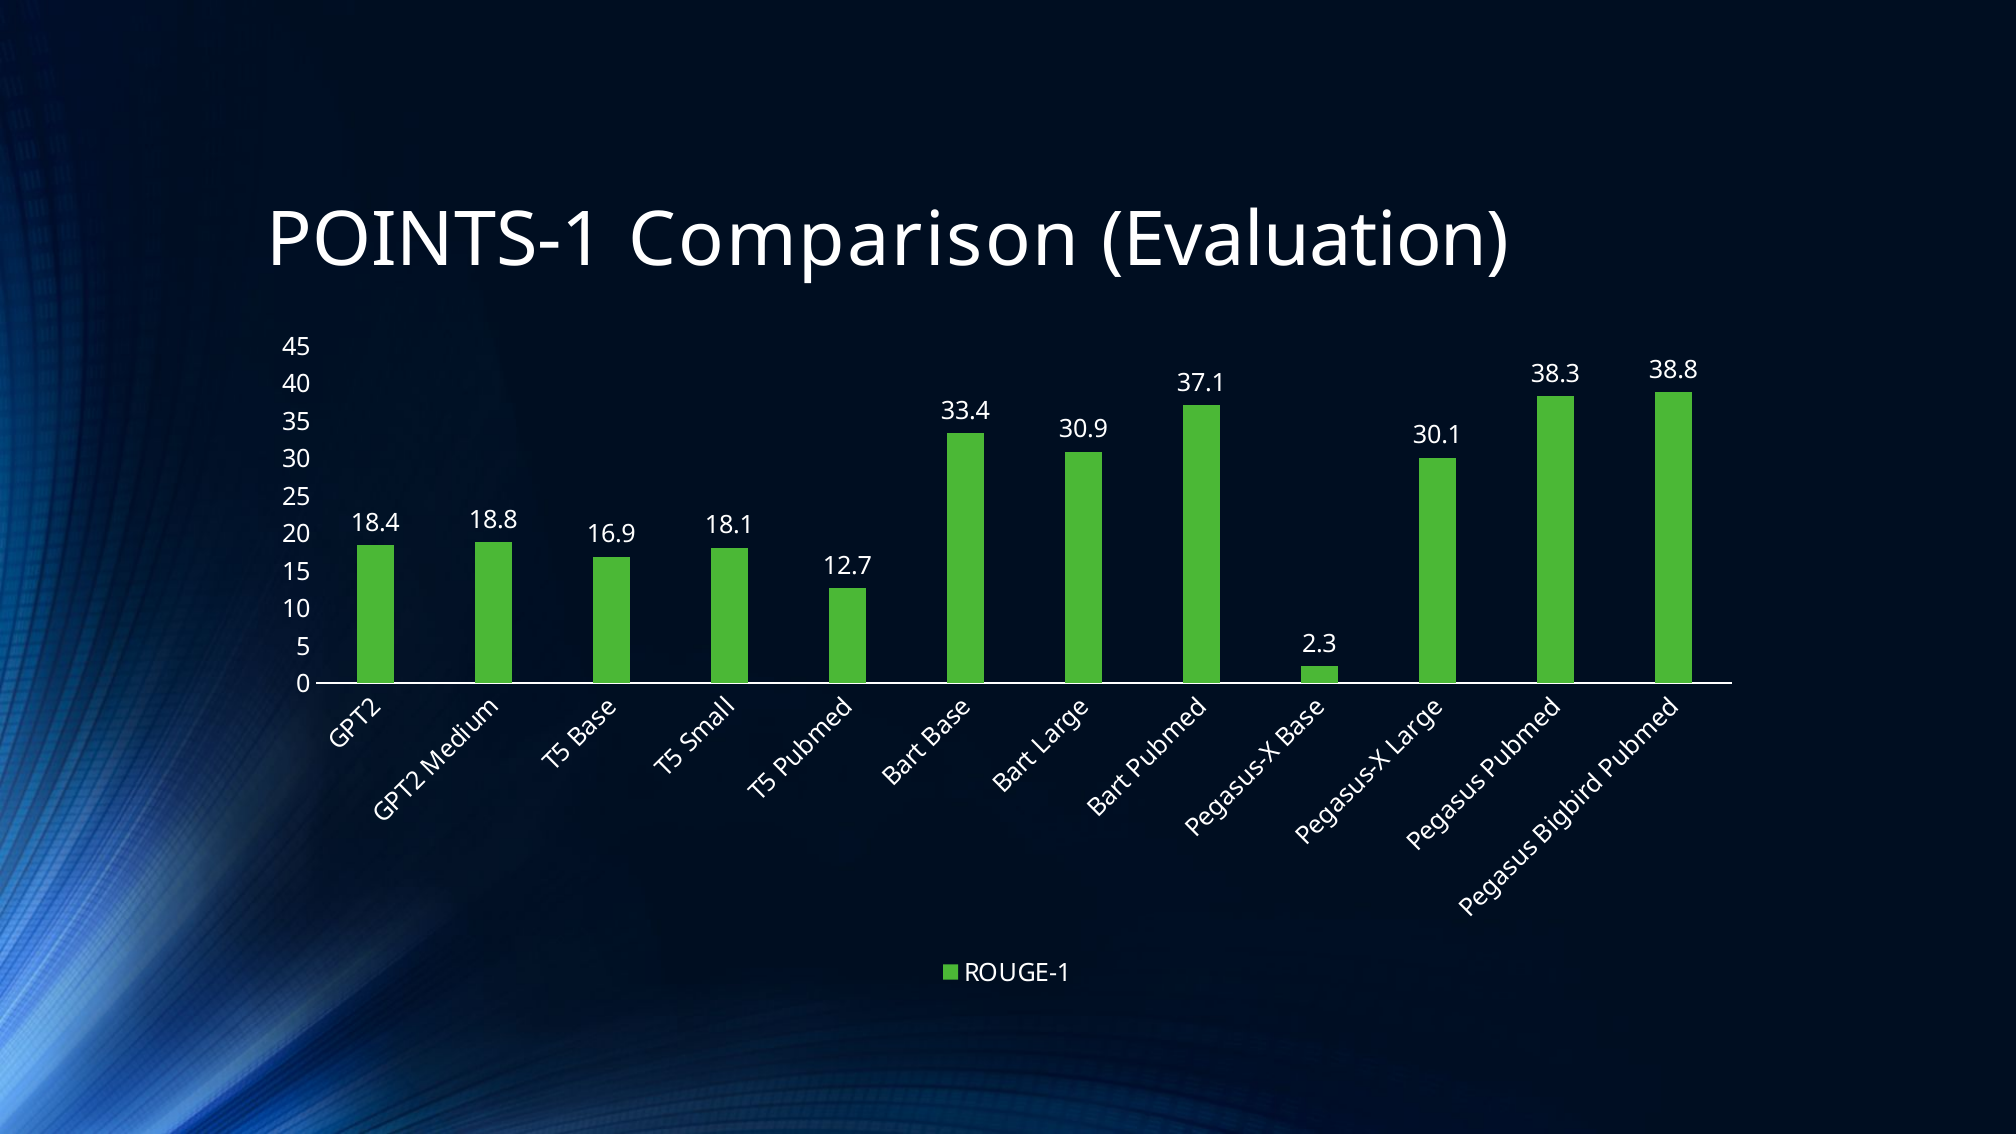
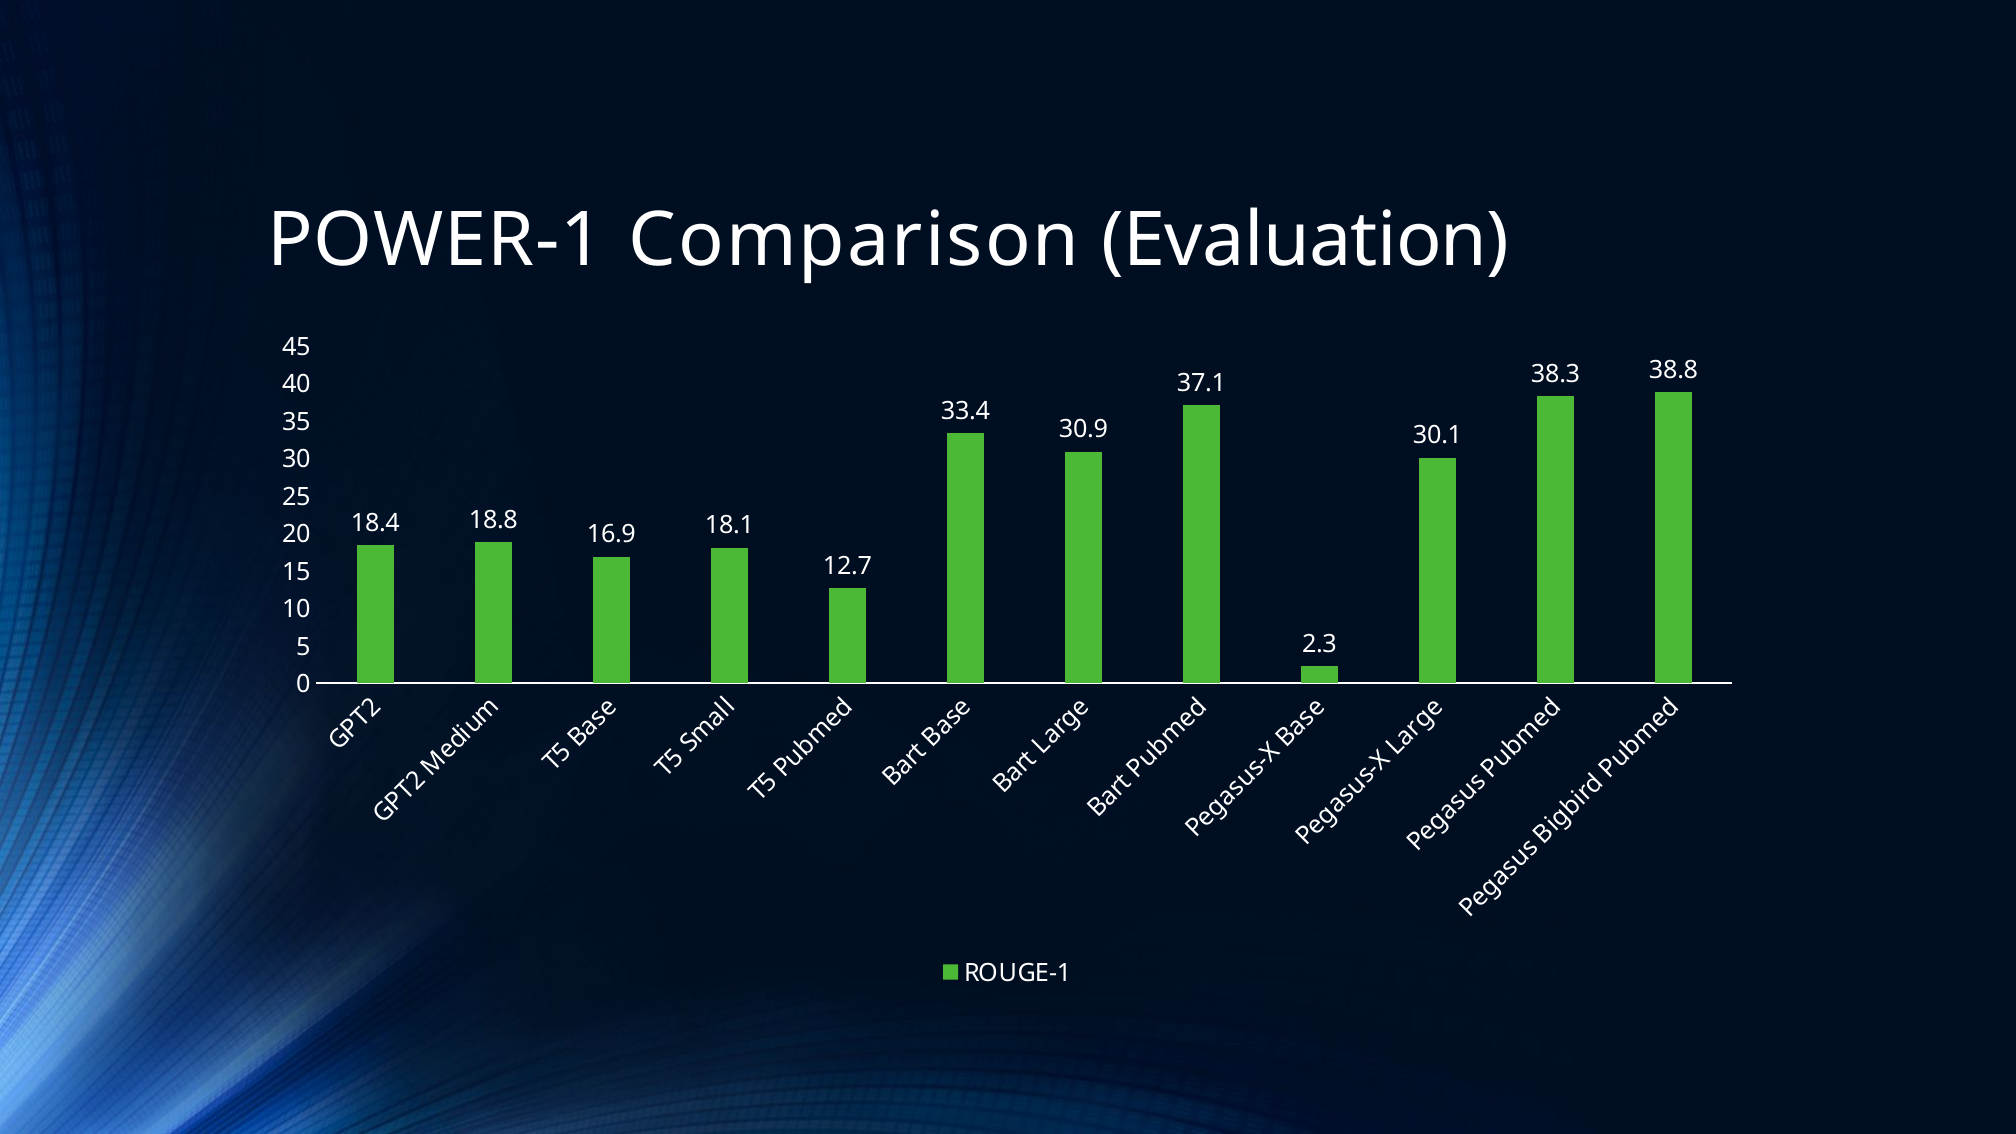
POINTS-1: POINTS-1 -> POWER-1
